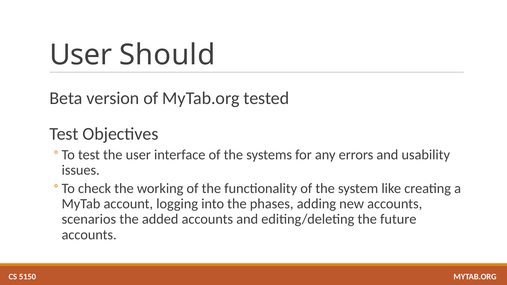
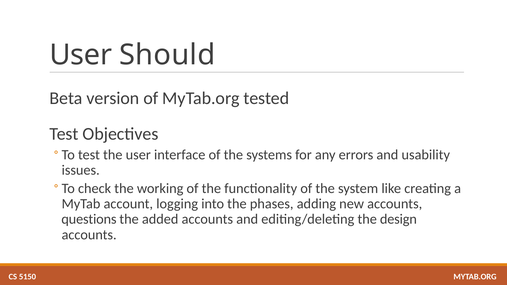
scenarios: scenarios -> questions
future: future -> design
